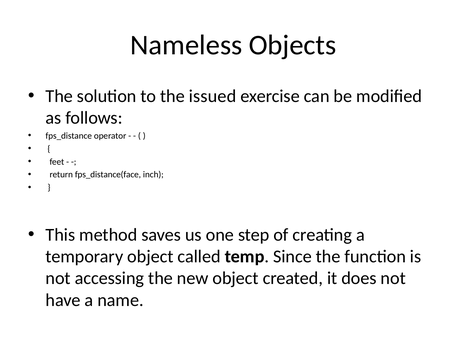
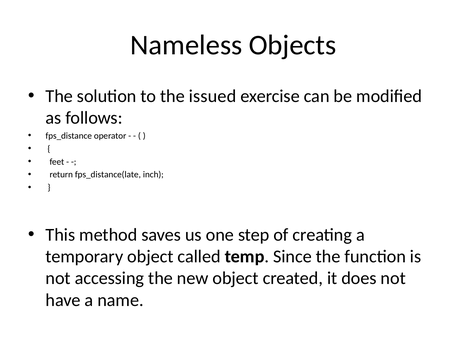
fps_distance(face: fps_distance(face -> fps_distance(late
